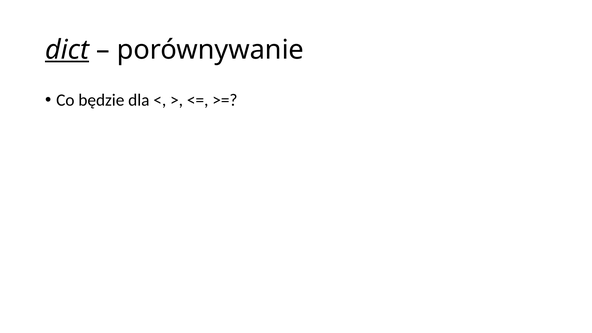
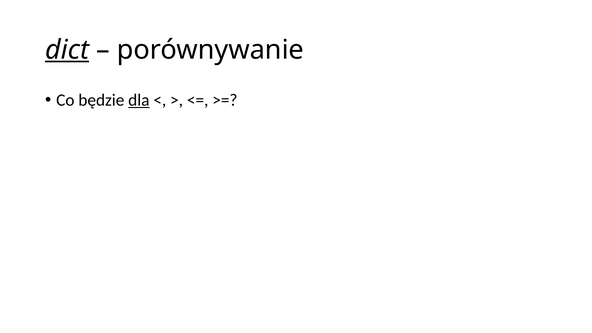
dla underline: none -> present
